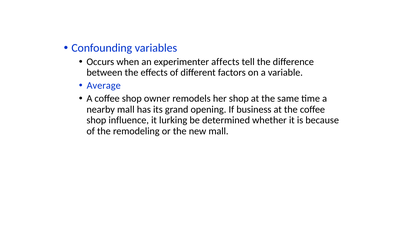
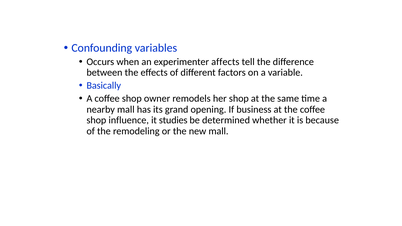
Average: Average -> Basically
lurking: lurking -> studies
